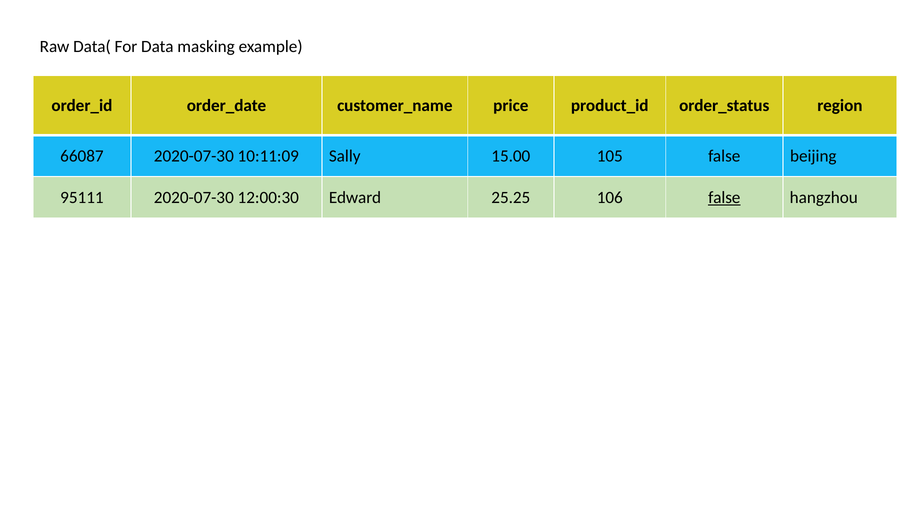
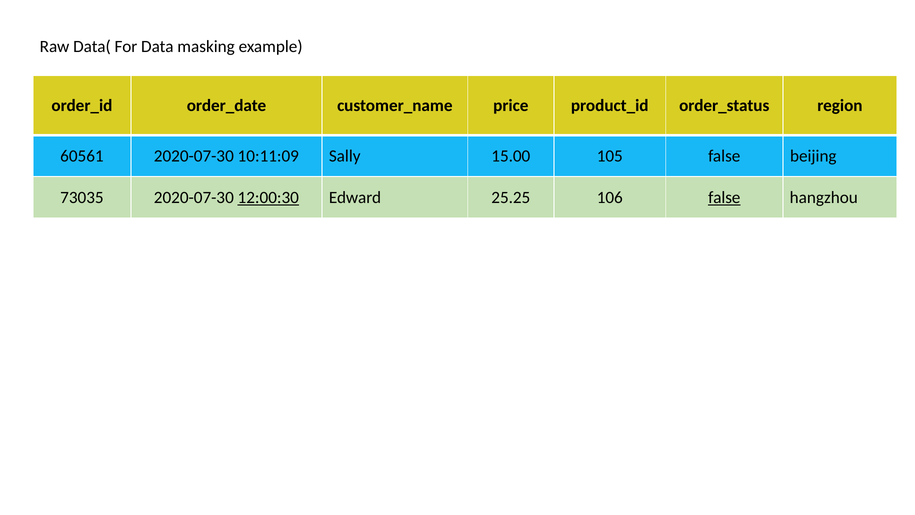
66087: 66087 -> 60561
95111: 95111 -> 73035
12:00:30 underline: none -> present
